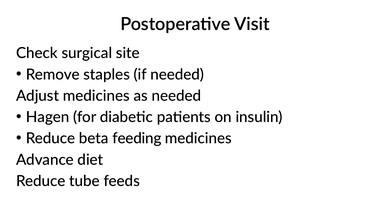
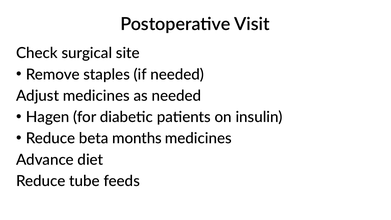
feeding: feeding -> months
